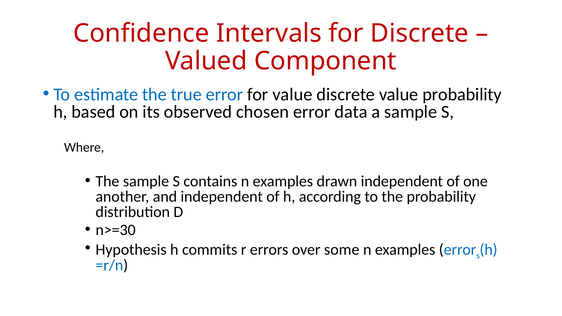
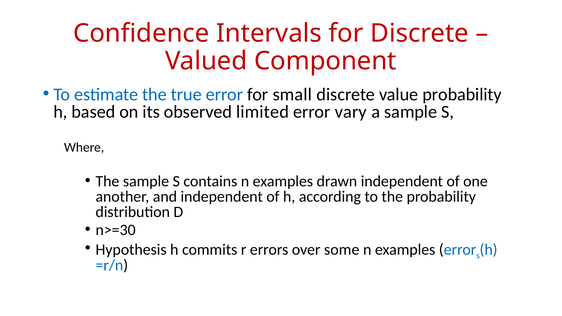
for value: value -> small
chosen: chosen -> limited
data: data -> vary
